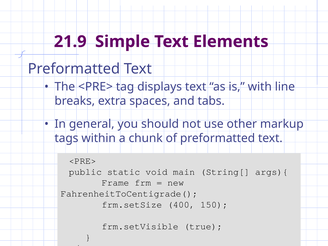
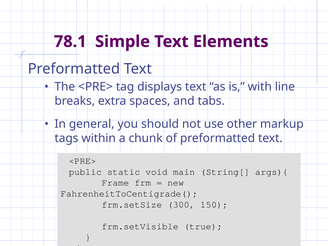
21.9: 21.9 -> 78.1
400: 400 -> 300
